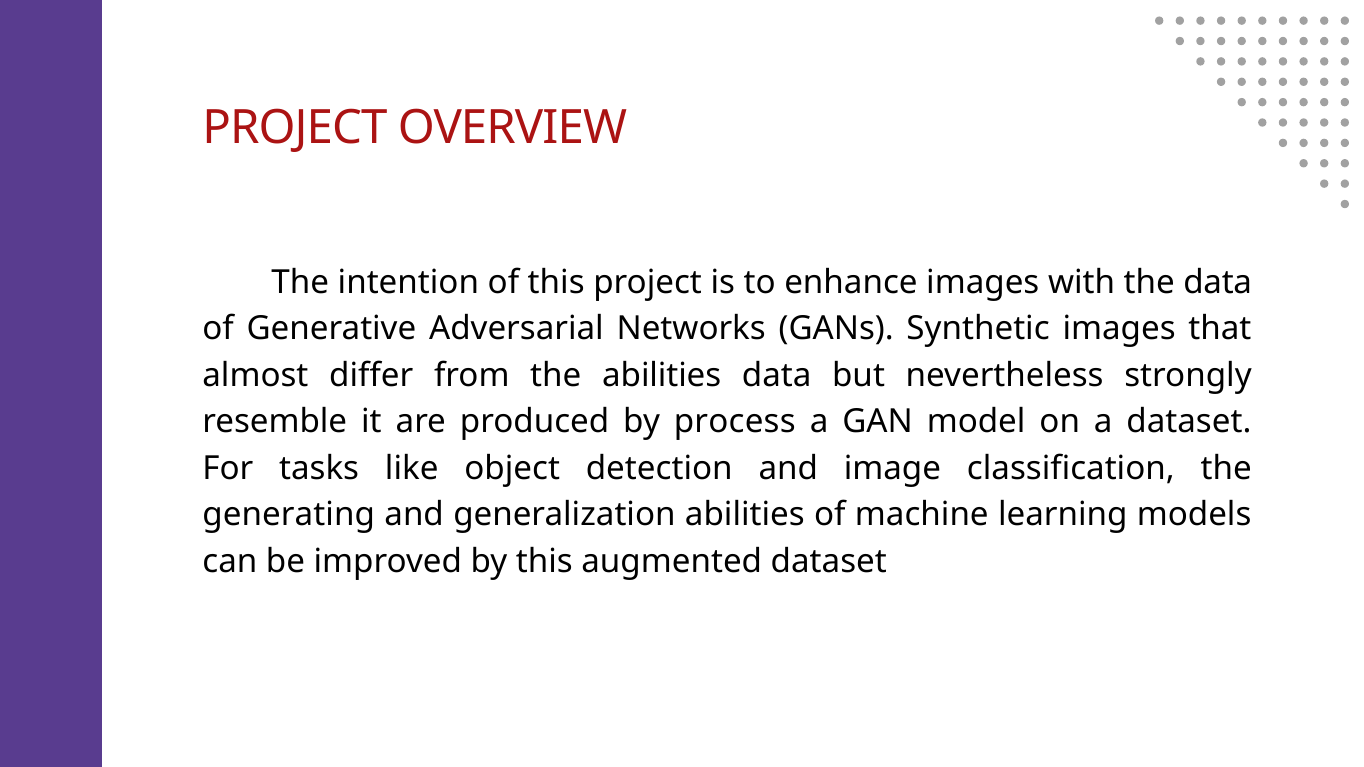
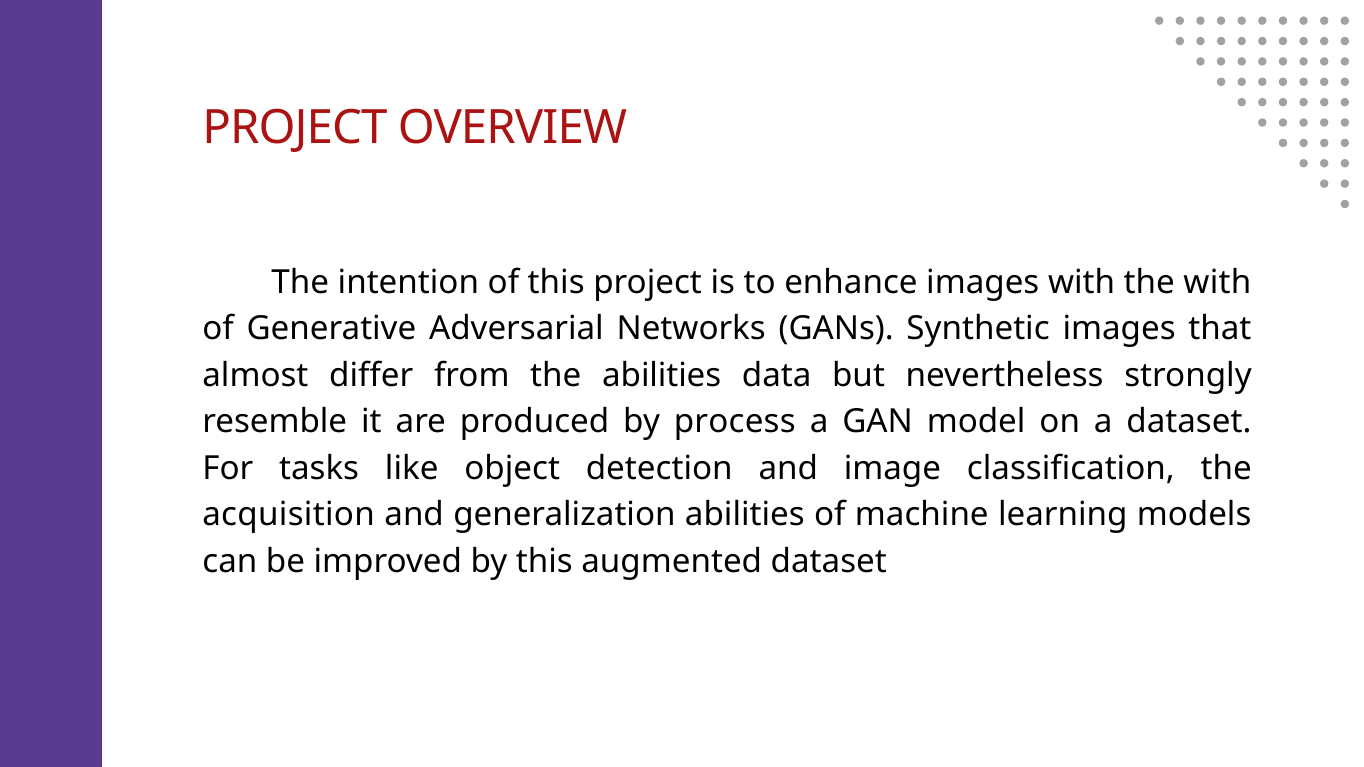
the data: data -> with
generating: generating -> acquisition
